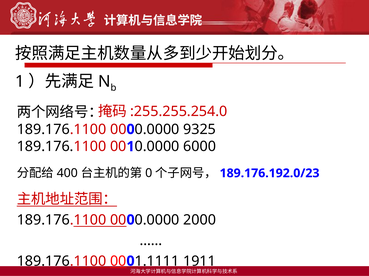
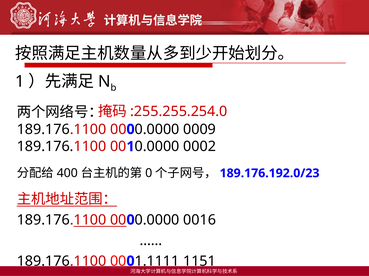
9325: 9325 -> 0009
6000: 6000 -> 0002
2000: 2000 -> 0016
1911: 1911 -> 1151
